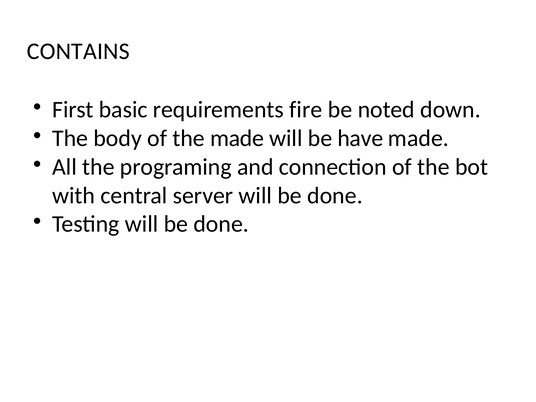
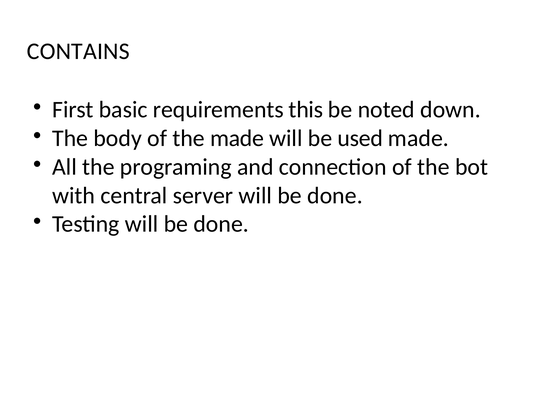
fire: fire -> this
have: have -> used
